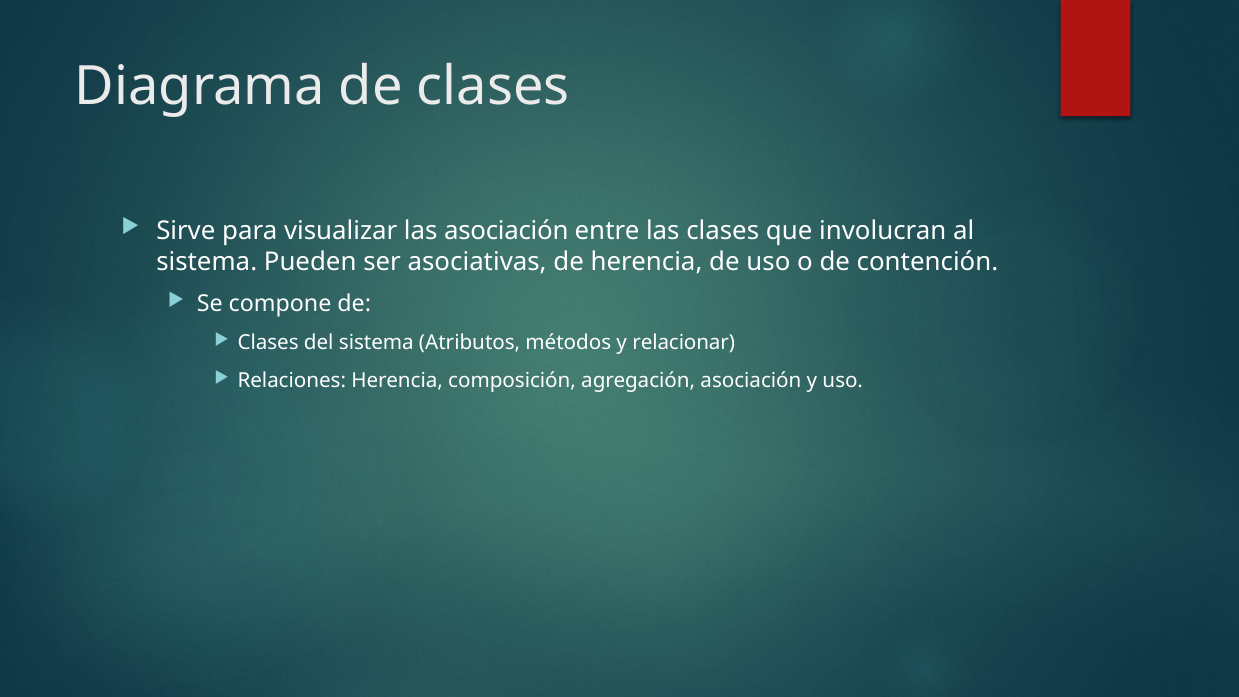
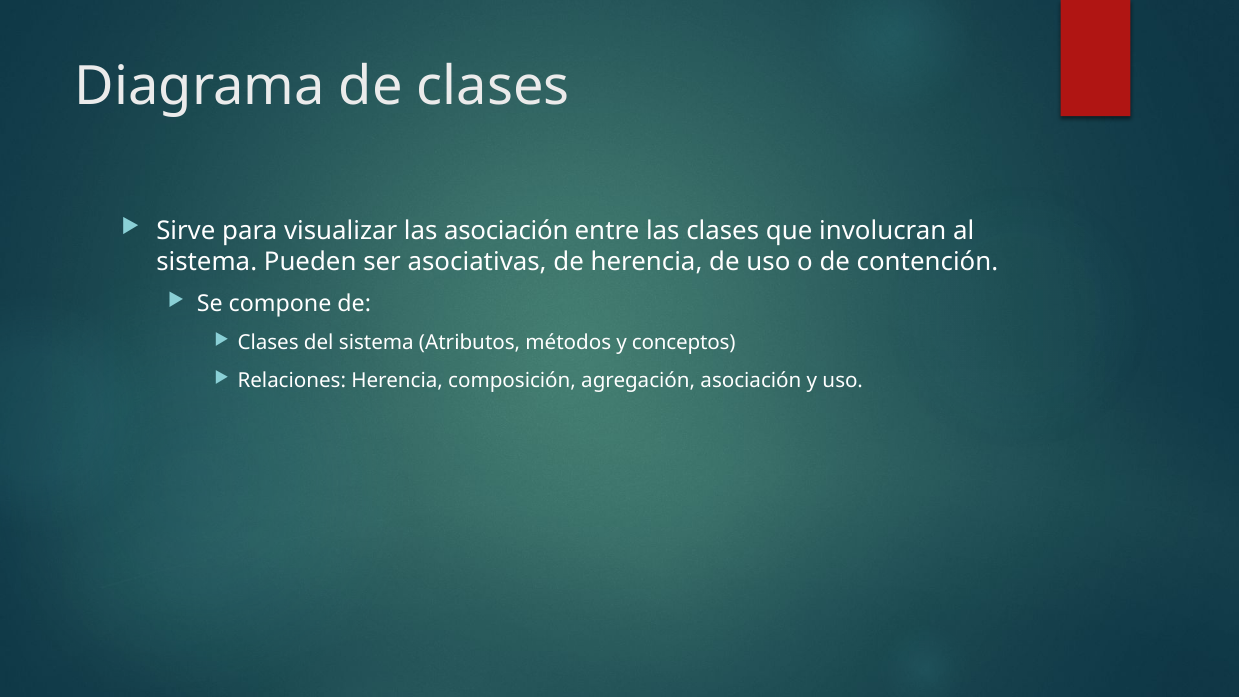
relacionar: relacionar -> conceptos
